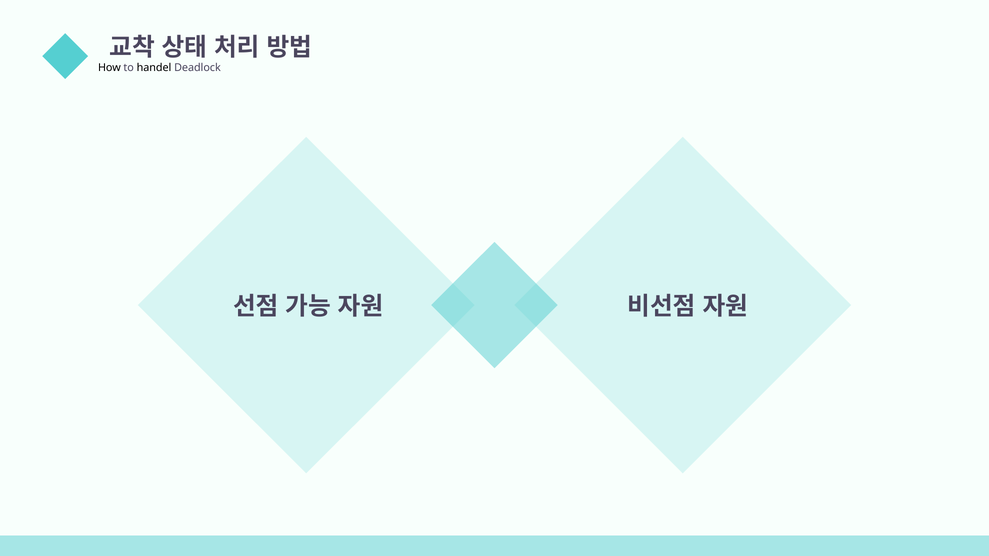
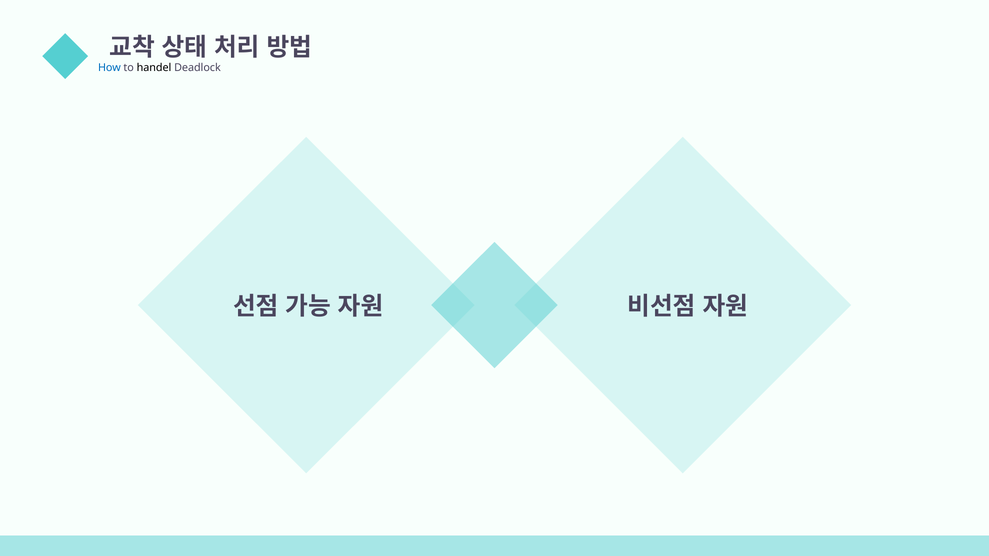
How colour: black -> blue
